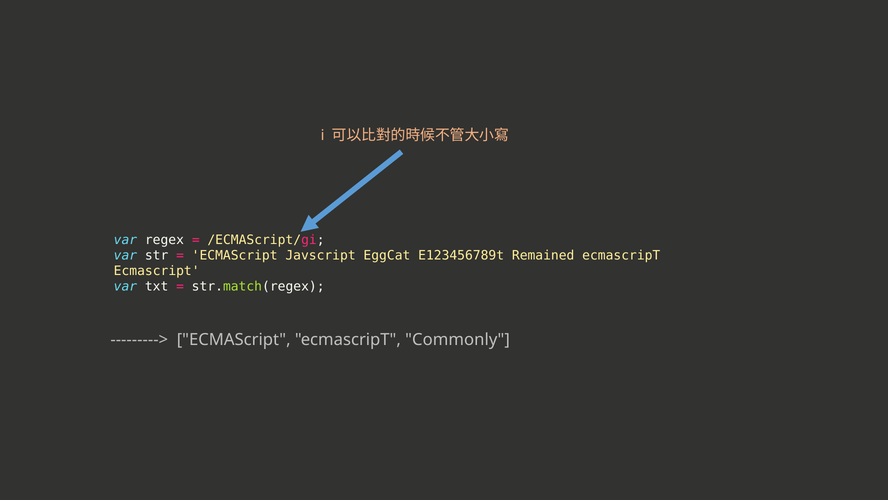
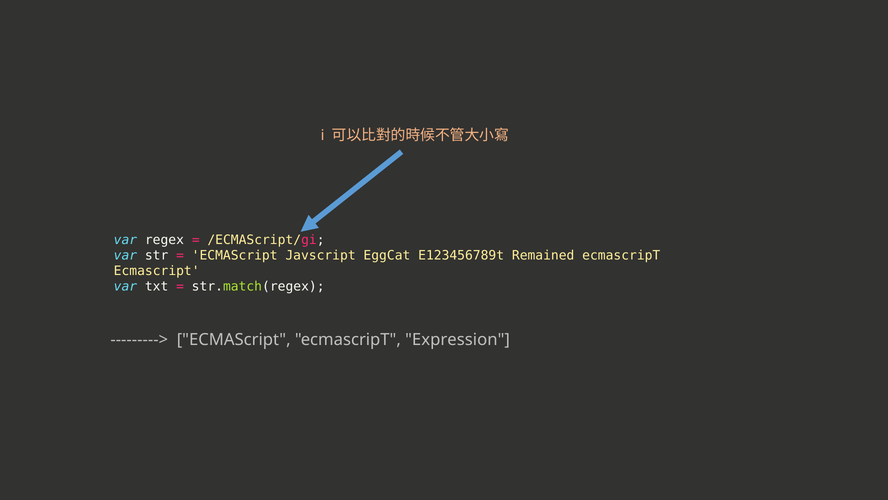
Commonly: Commonly -> Expression
